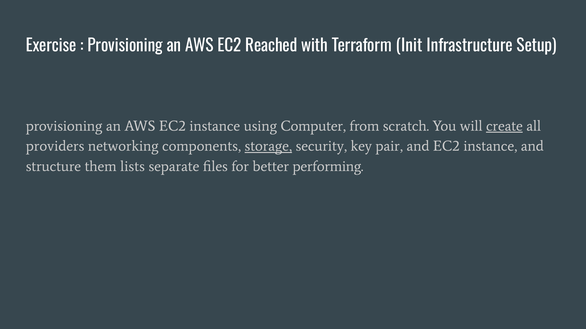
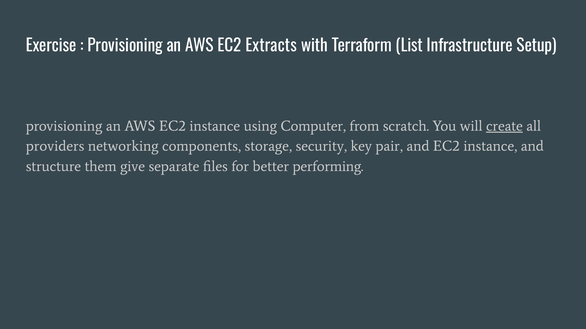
Reached: Reached -> Extracts
Init: Init -> List
storage underline: present -> none
lists: lists -> give
